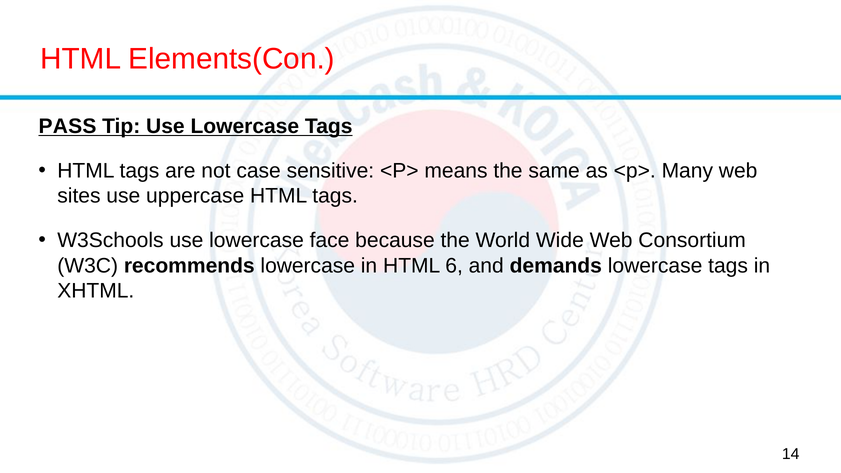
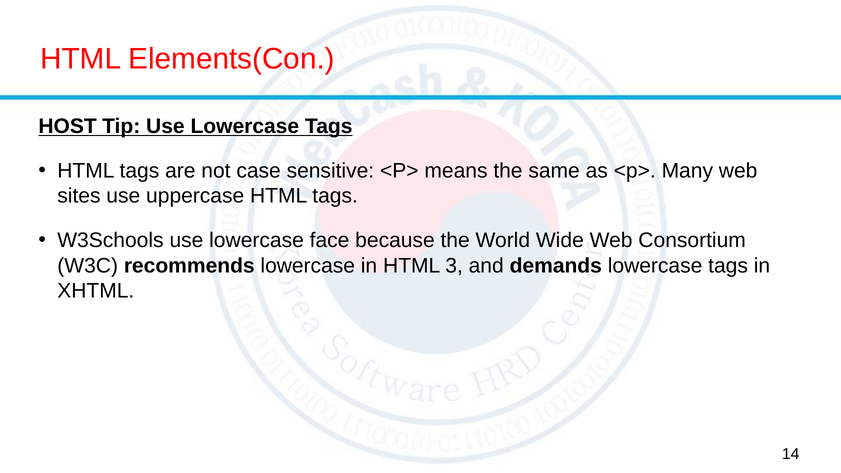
PASS: PASS -> HOST
6: 6 -> 3
